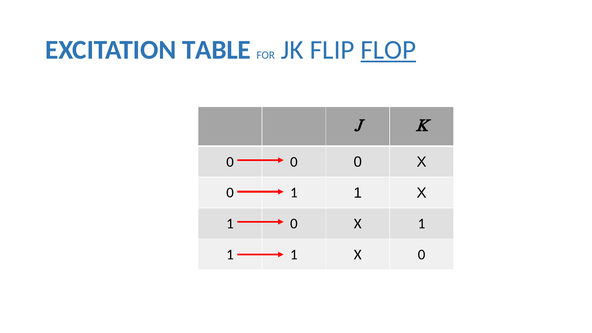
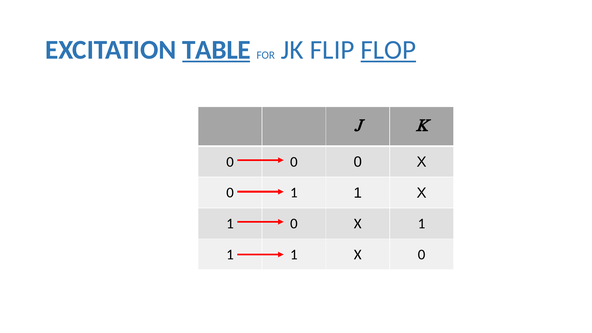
TABLE underline: none -> present
